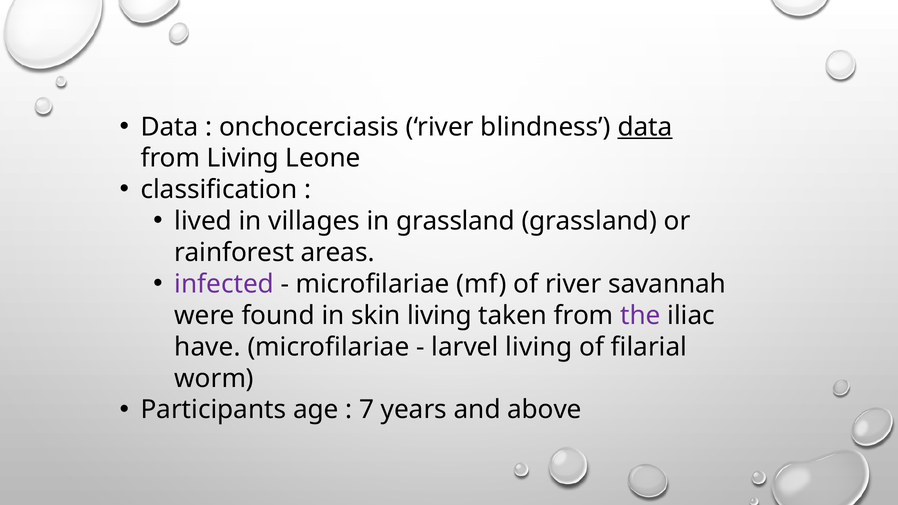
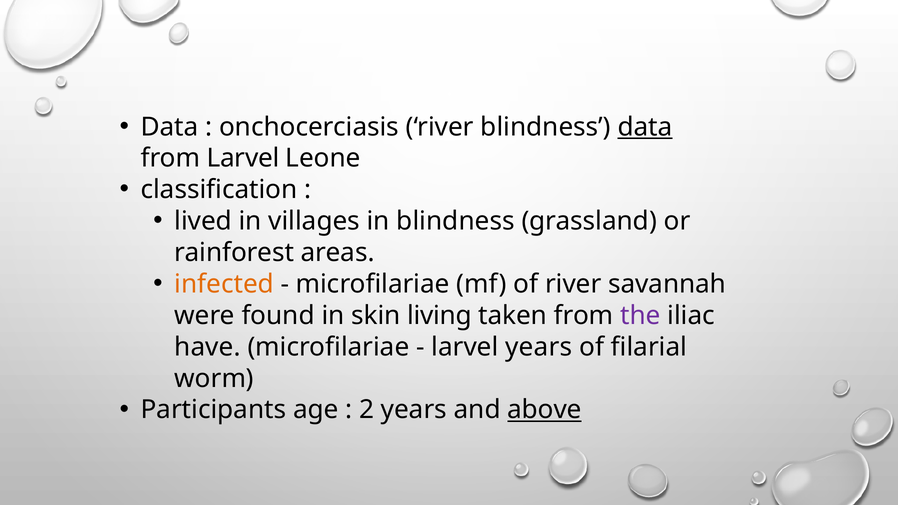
from Living: Living -> Larvel
in grassland: grassland -> blindness
infected colour: purple -> orange
larvel living: living -> years
7: 7 -> 2
above underline: none -> present
